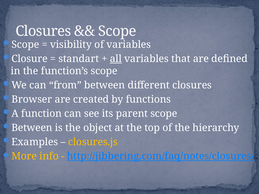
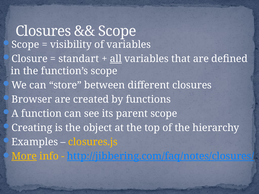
from: from -> store
Between at (32, 128): Between -> Creating
More underline: none -> present
